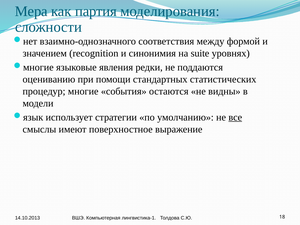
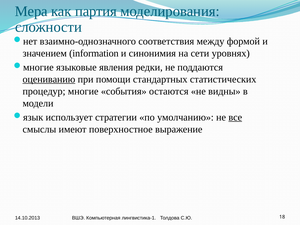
recognition: recognition -> information
suite: suite -> сети
оцениванию underline: none -> present
